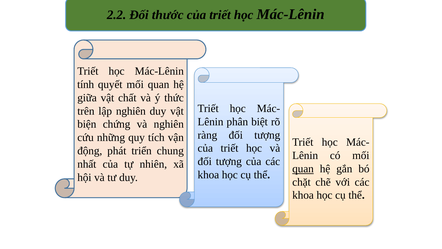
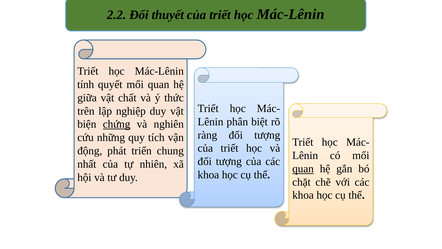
thước: thước -> thuyết
lập nghiên: nghiên -> nghiệp
chứng underline: none -> present
